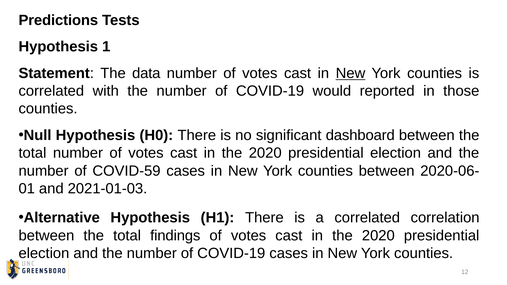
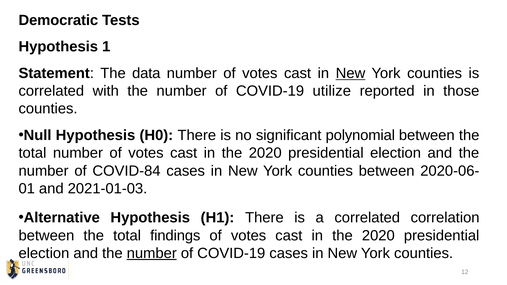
Predictions: Predictions -> Democratic
would: would -> utilize
dashboard: dashboard -> polynomial
COVID-59: COVID-59 -> COVID-84
number at (152, 253) underline: none -> present
